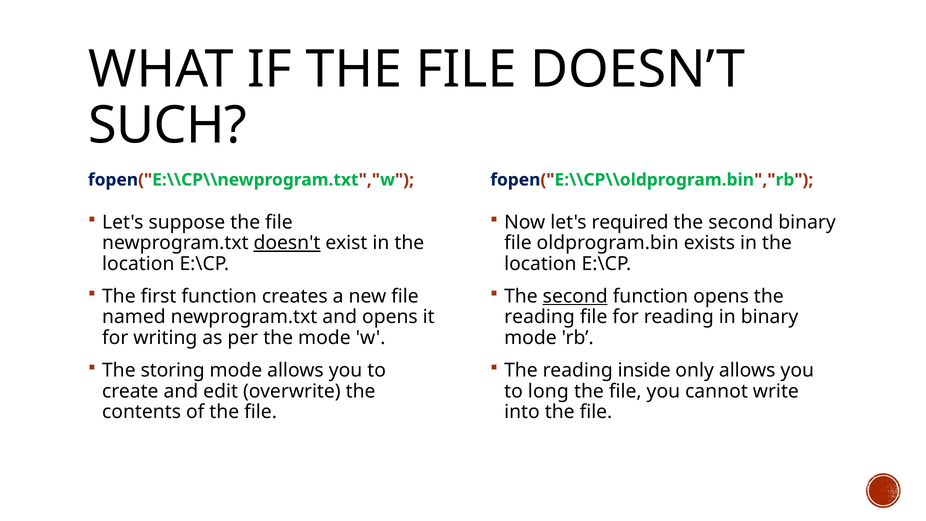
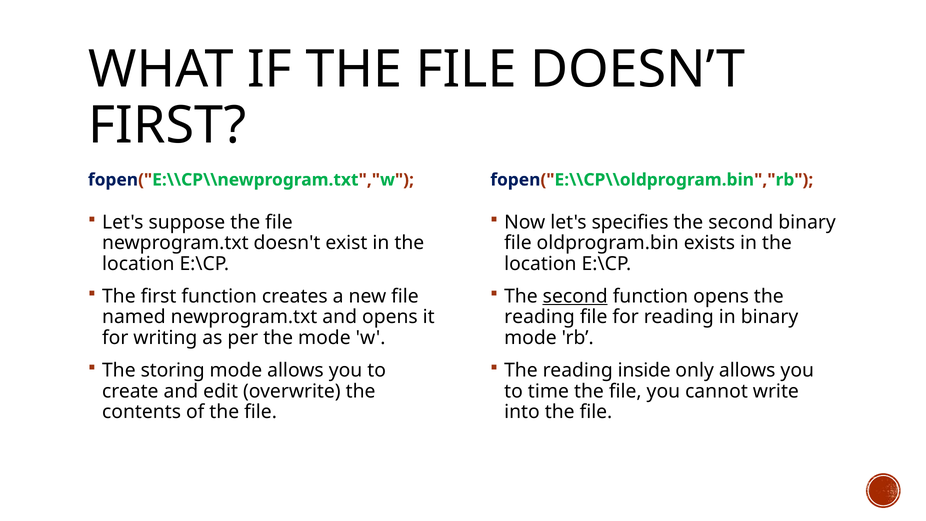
SUCH at (168, 126): SUCH -> FIRST
required: required -> specifies
doesn't underline: present -> none
long: long -> time
